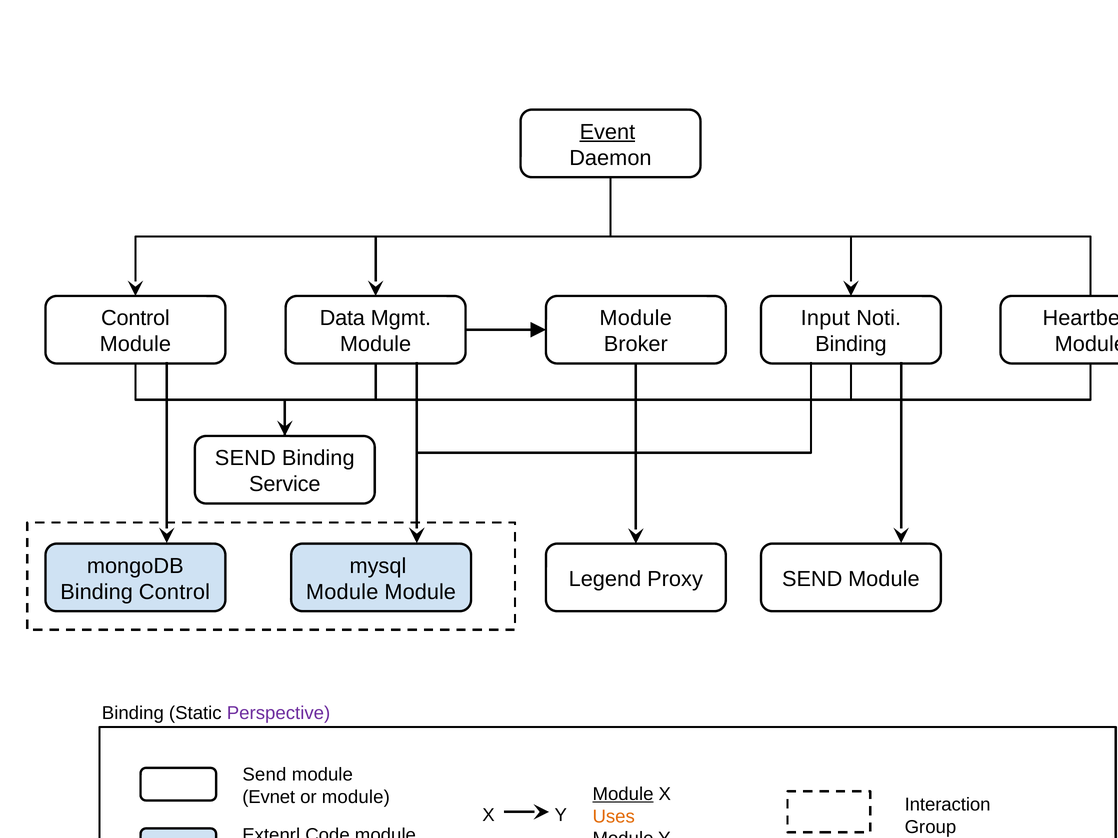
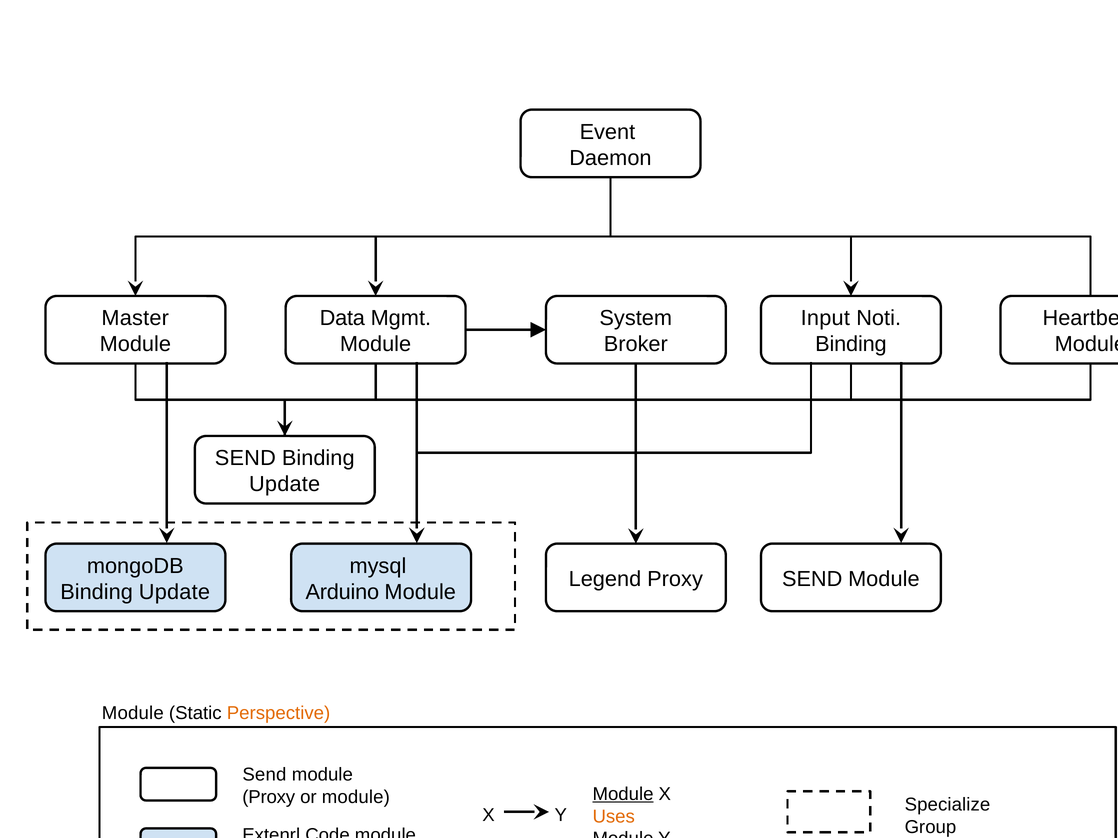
Event underline: present -> none
Control at (135, 318): Control -> Master
Module at (636, 318): Module -> System
Service at (285, 485): Service -> Update
Control at (174, 592): Control -> Update
Module at (342, 592): Module -> Arduino
Binding at (133, 714): Binding -> Module
Perspective colour: purple -> orange
Evnet at (269, 798): Evnet -> Proxy
Interaction: Interaction -> Specialize
